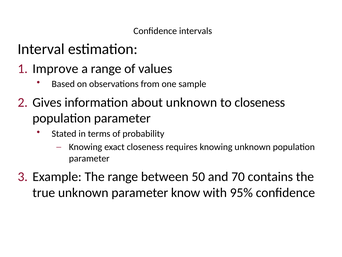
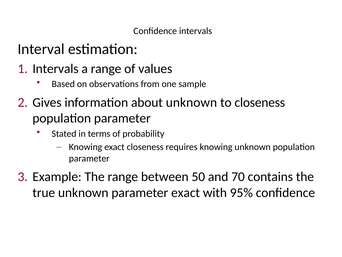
Improve at (55, 69): Improve -> Intervals
parameter know: know -> exact
